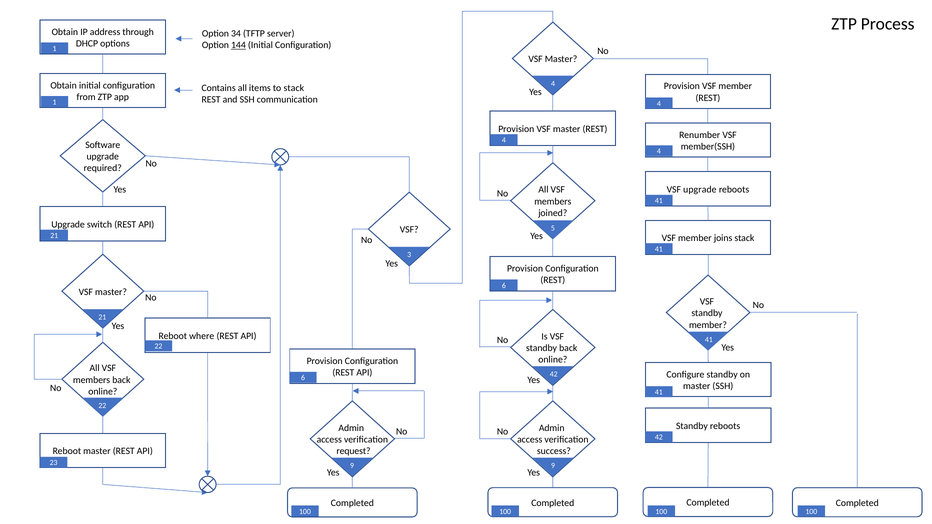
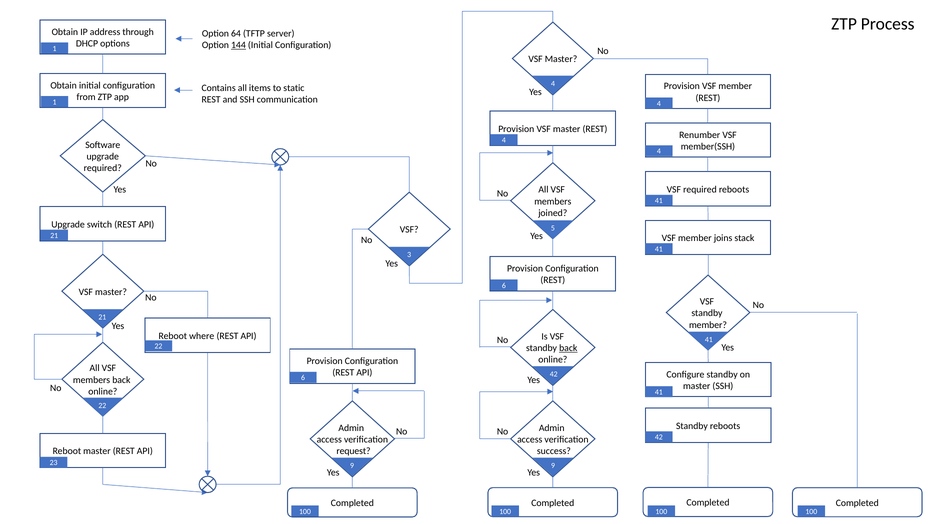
34: 34 -> 64
to stack: stack -> static
VSF upgrade: upgrade -> required
back at (568, 348) underline: none -> present
